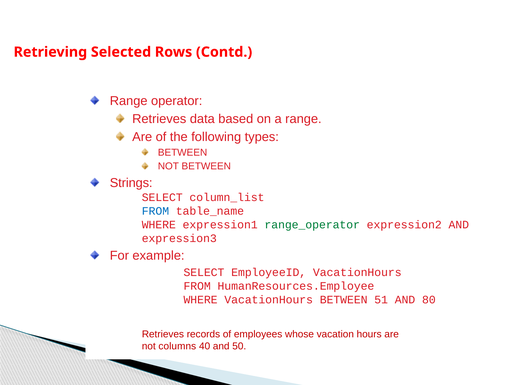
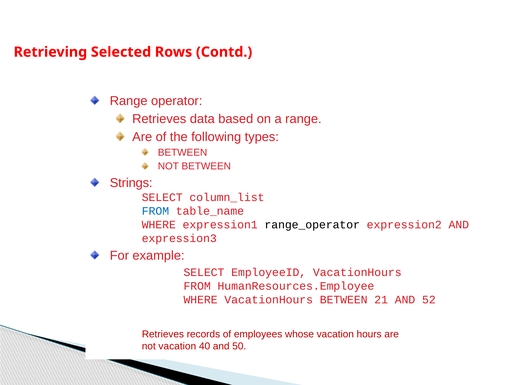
range_operator colour: green -> black
51: 51 -> 21
80: 80 -> 52
not columns: columns -> vacation
